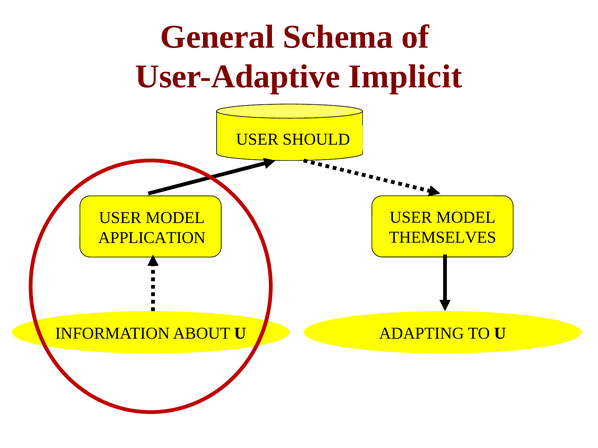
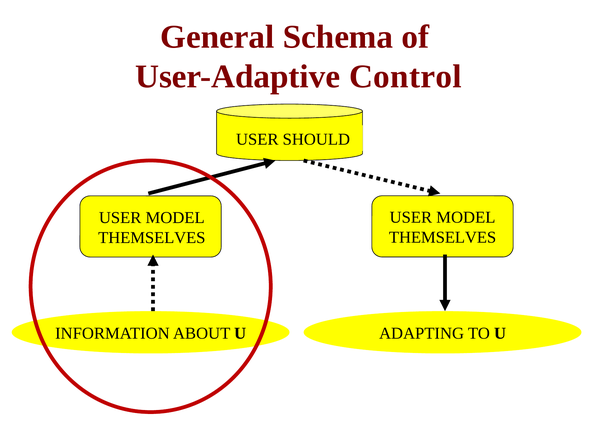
Implicit: Implicit -> Control
APPLICATION at (152, 238): APPLICATION -> THEMSELVES
